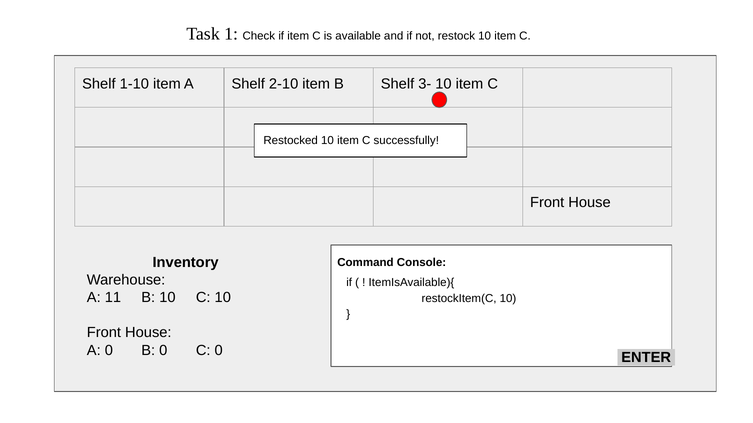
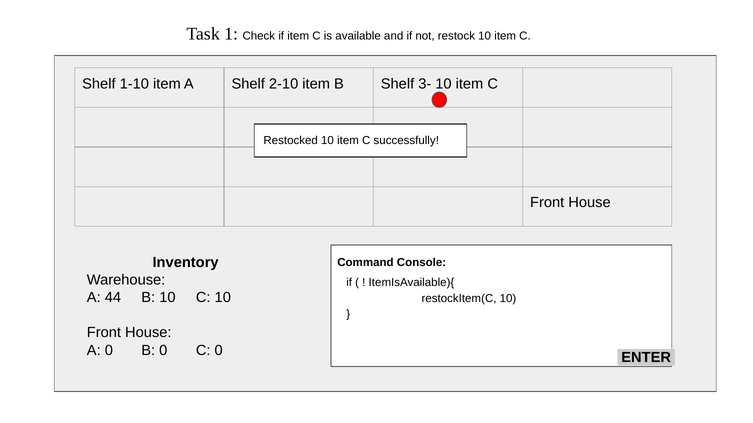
11: 11 -> 44
